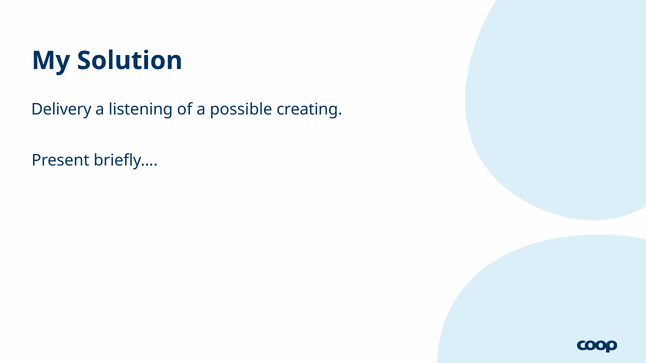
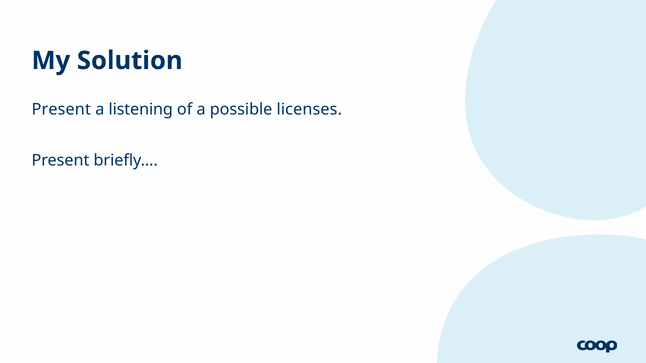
Delivery at (61, 109): Delivery -> Present
creating: creating -> licenses
